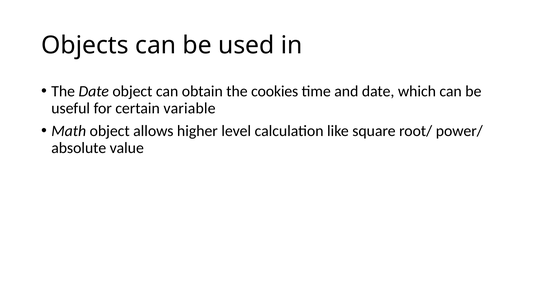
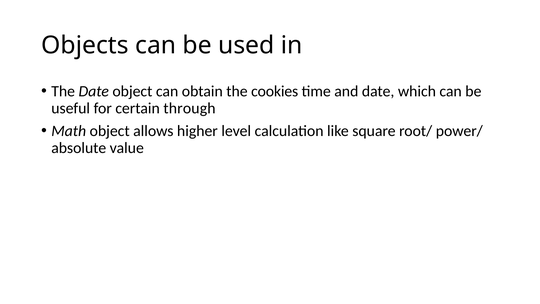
variable: variable -> through
